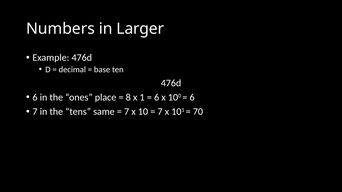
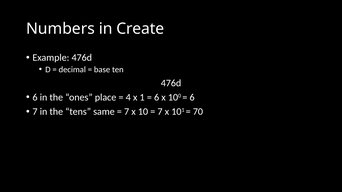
Larger: Larger -> Create
8: 8 -> 4
